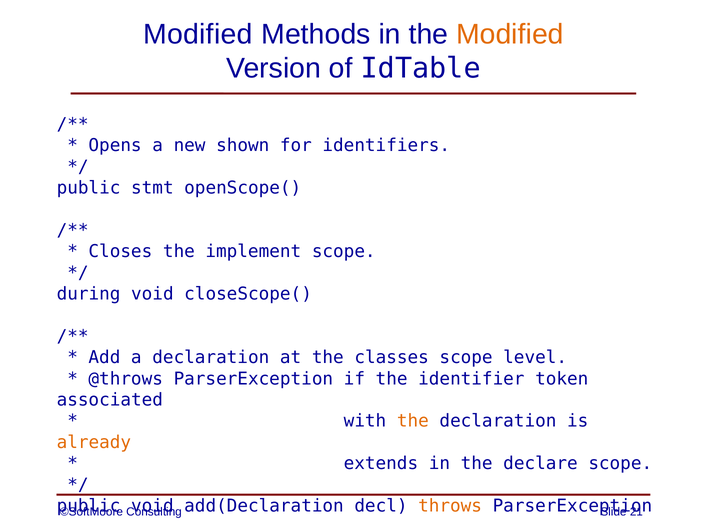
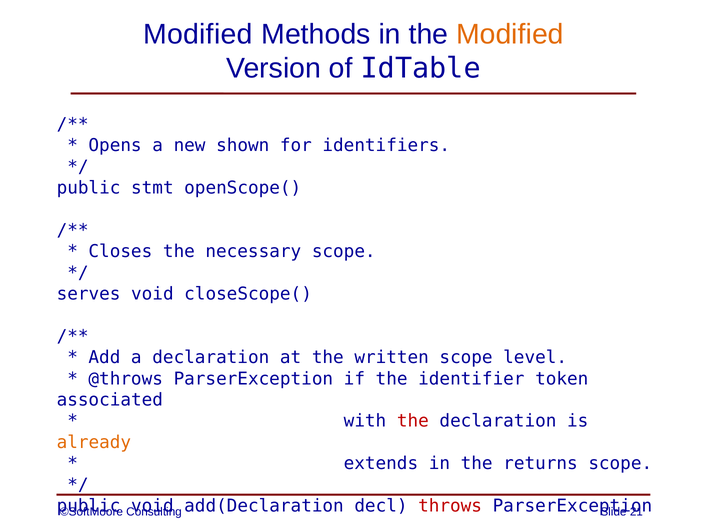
implement: implement -> necessary
during: during -> serves
classes: classes -> written
the at (413, 421) colour: orange -> red
declare: declare -> returns
throws colour: orange -> red
